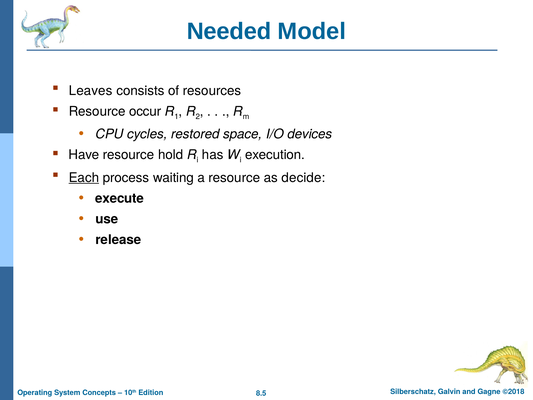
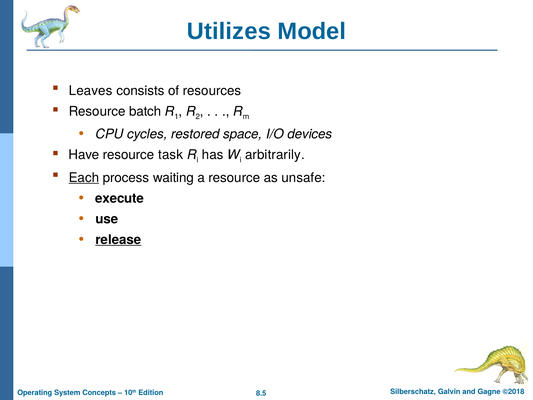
Needed: Needed -> Utilizes
occur: occur -> batch
hold: hold -> task
execution: execution -> arbitrarily
decide: decide -> unsafe
release underline: none -> present
